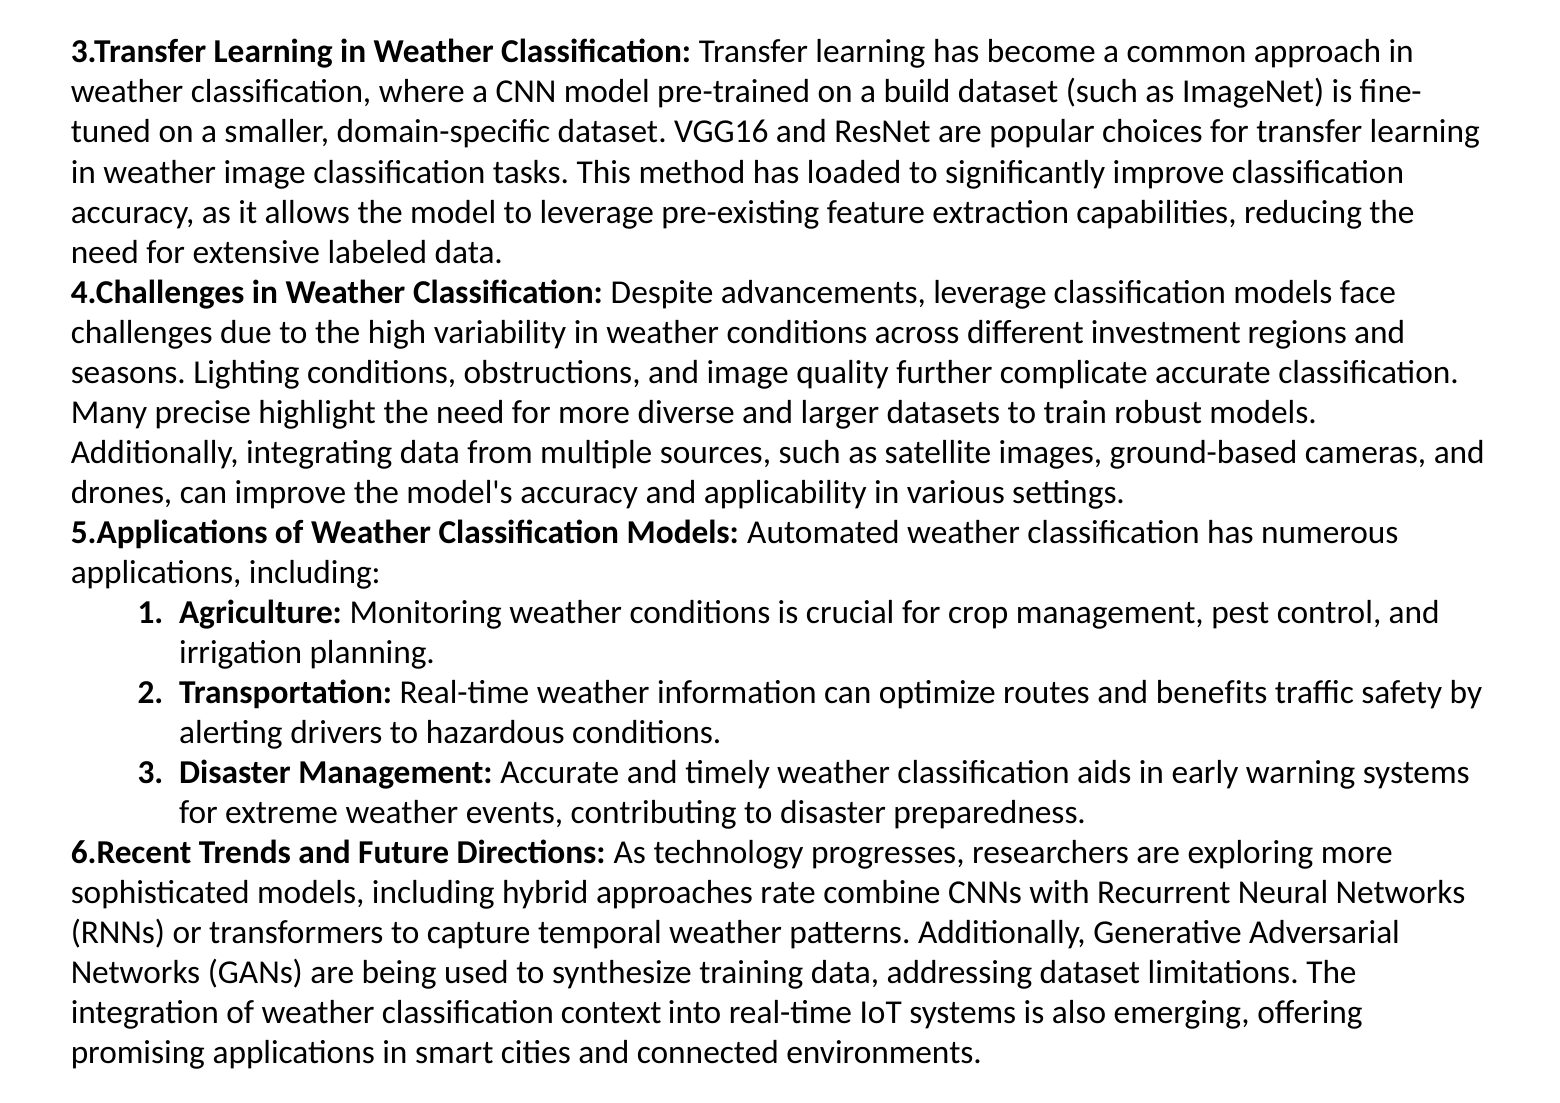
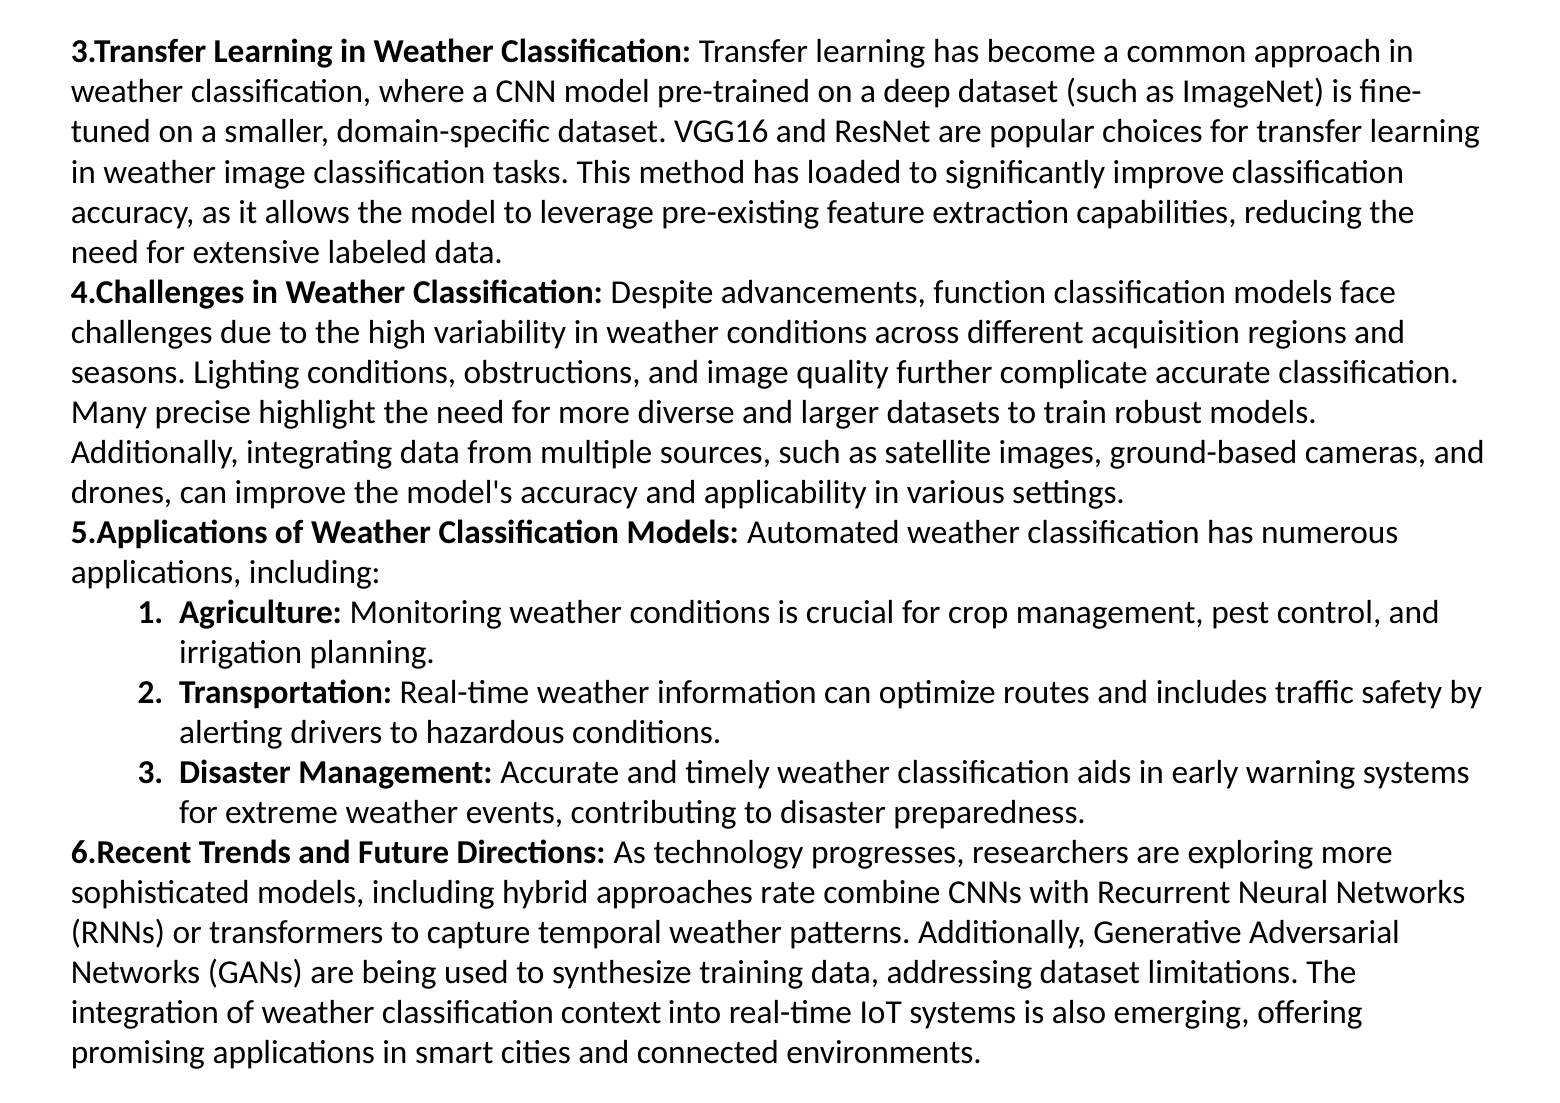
build: build -> deep
advancements leverage: leverage -> function
investment: investment -> acquisition
benefits: benefits -> includes
